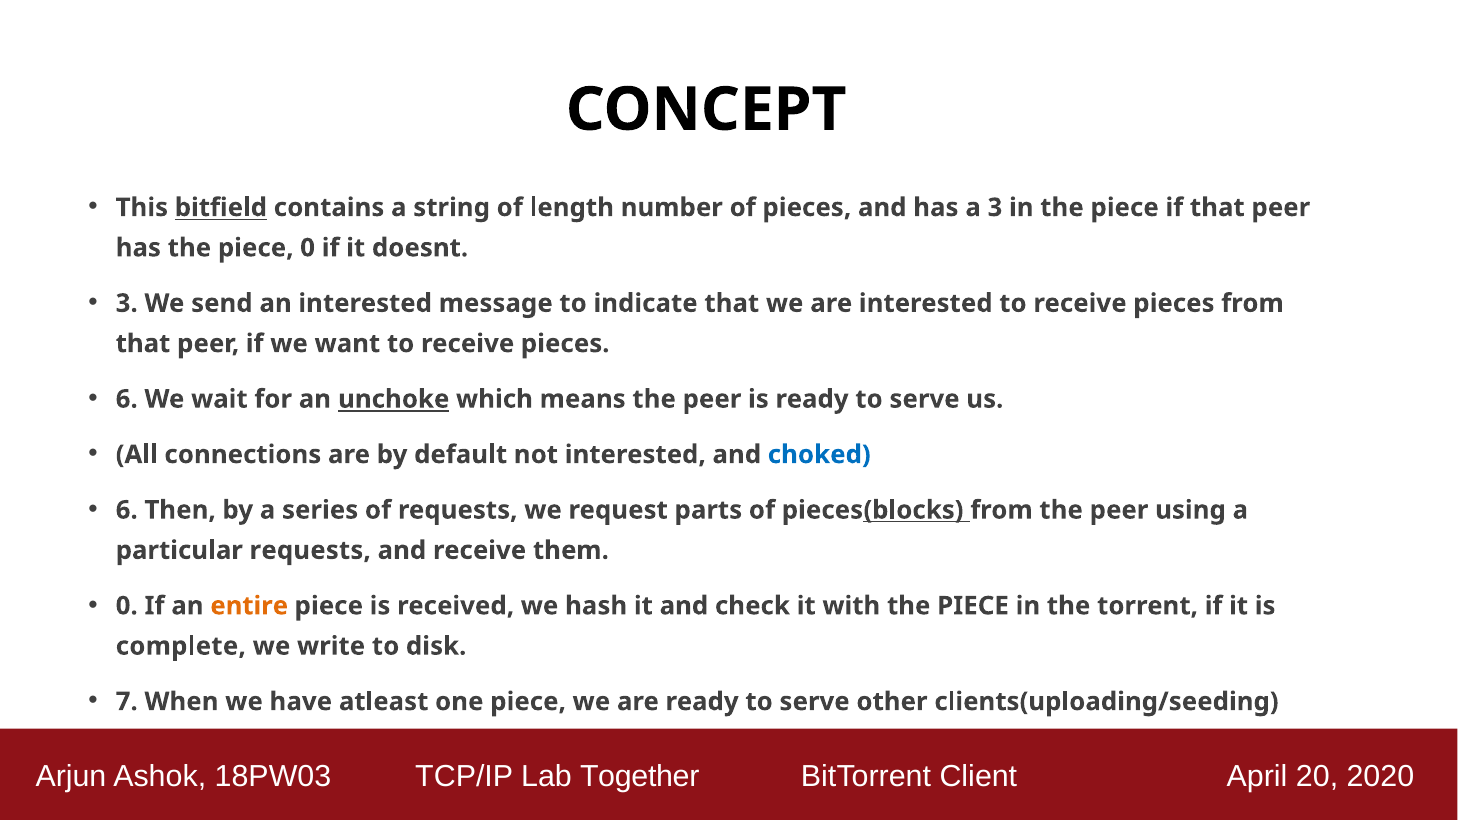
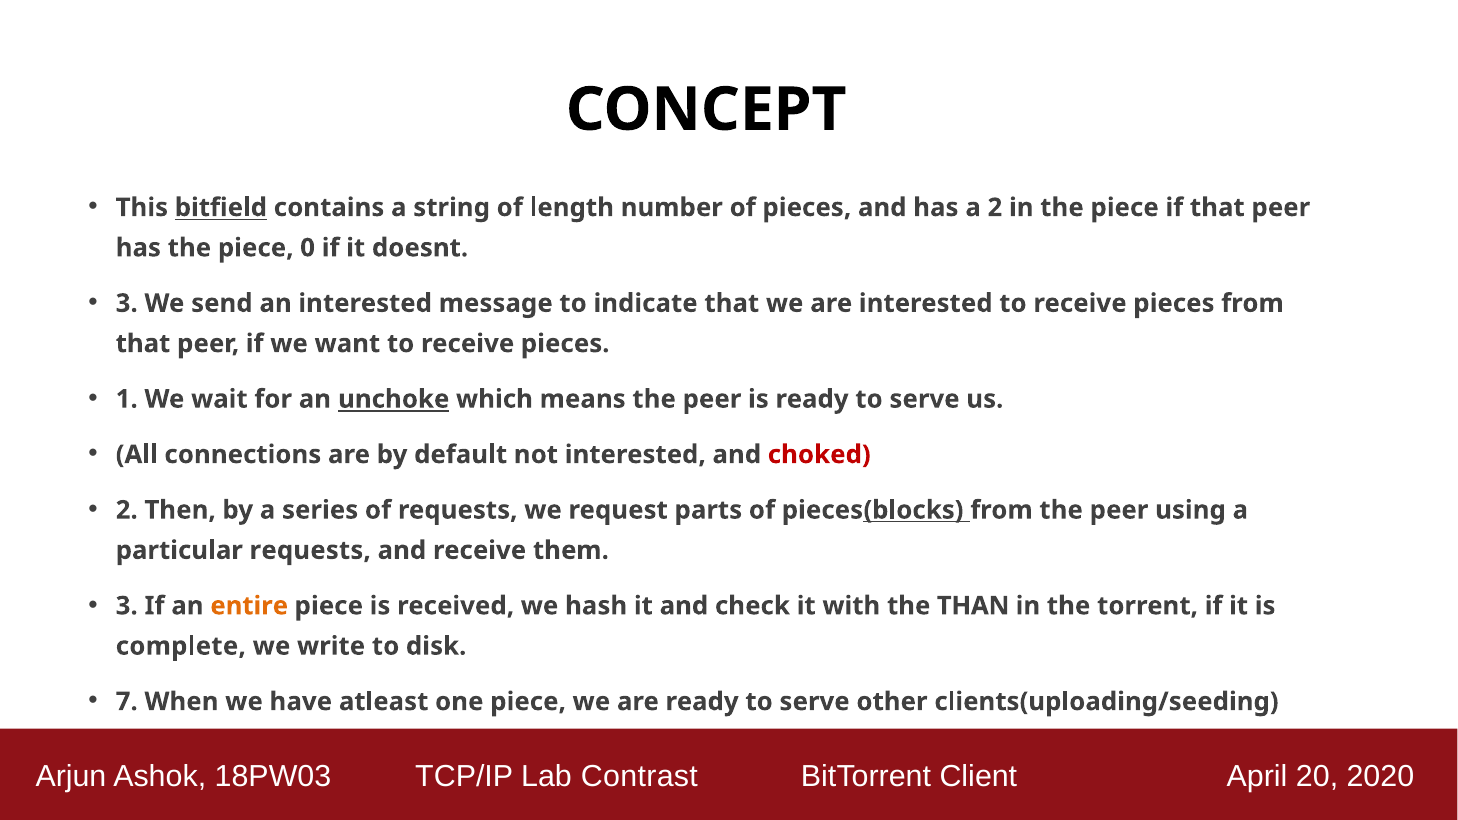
a 3: 3 -> 2
6 at (127, 399): 6 -> 1
choked colour: blue -> red
6 at (127, 510): 6 -> 2
0 at (127, 606): 0 -> 3
with the PIECE: PIECE -> THAN
Together: Together -> Contrast
